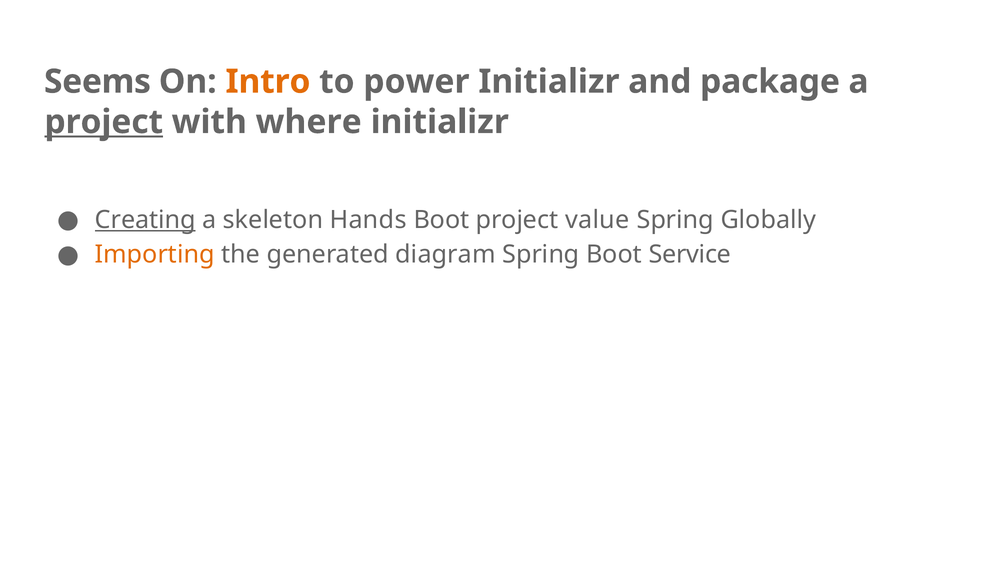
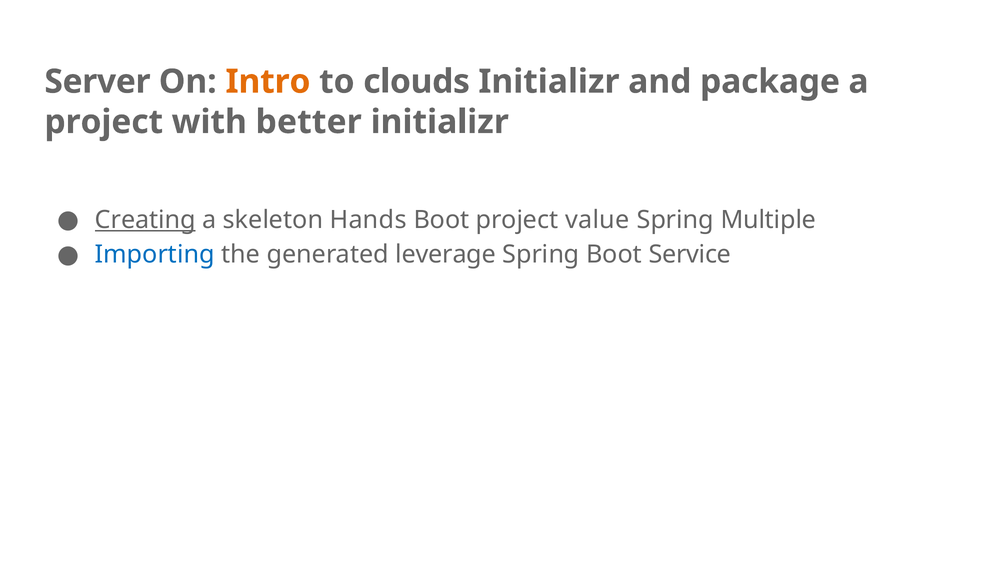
Seems: Seems -> Server
power: power -> clouds
project at (104, 122) underline: present -> none
where: where -> better
Globally: Globally -> Multiple
Importing colour: orange -> blue
diagram: diagram -> leverage
